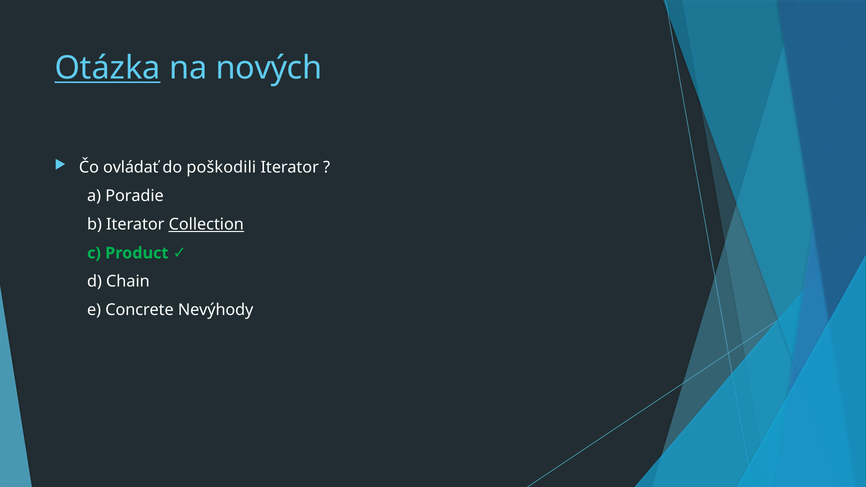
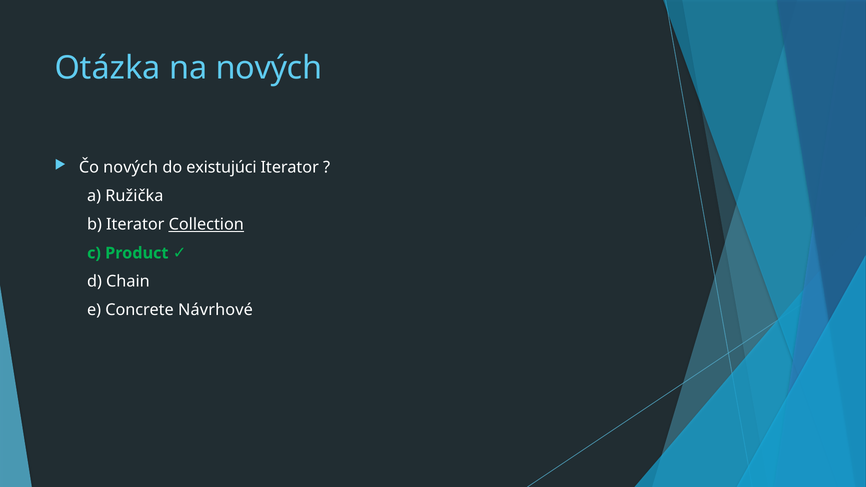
Otázka underline: present -> none
Čo ovládať: ovládať -> nových
poškodili: poškodili -> existujúci
Poradie: Poradie -> Ružička
Nevýhody: Nevýhody -> Návrhové
